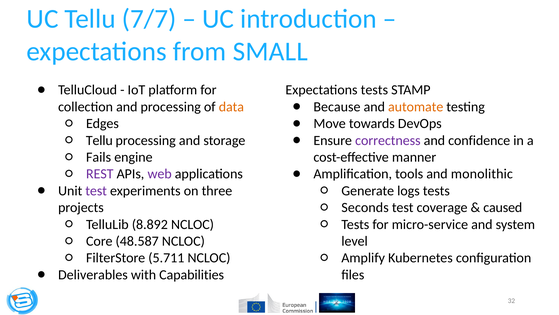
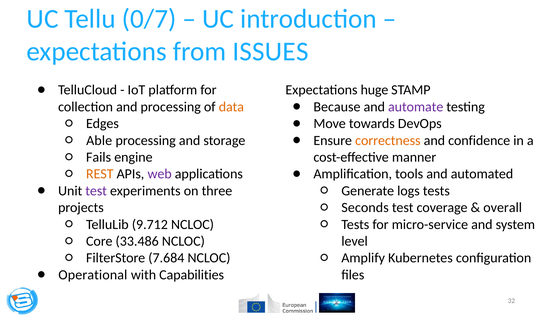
7/7: 7/7 -> 0/7
SMALL: SMALL -> ISSUES
Expectations tests: tests -> huge
automate colour: orange -> purple
Tellu at (99, 140): Tellu -> Able
correctness colour: purple -> orange
REST colour: purple -> orange
monolithic: monolithic -> automated
caused: caused -> overall
8.892: 8.892 -> 9.712
48.587: 48.587 -> 33.486
5.711: 5.711 -> 7.684
Deliverables: Deliverables -> Operational
